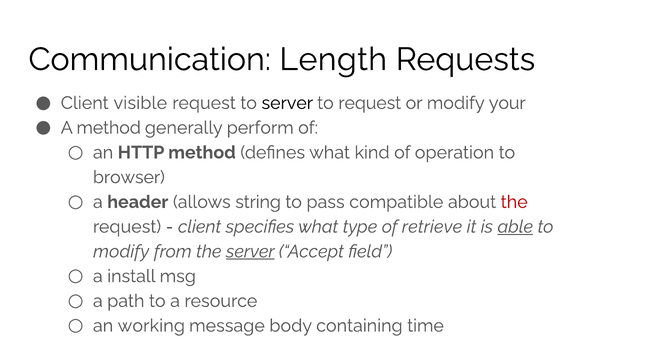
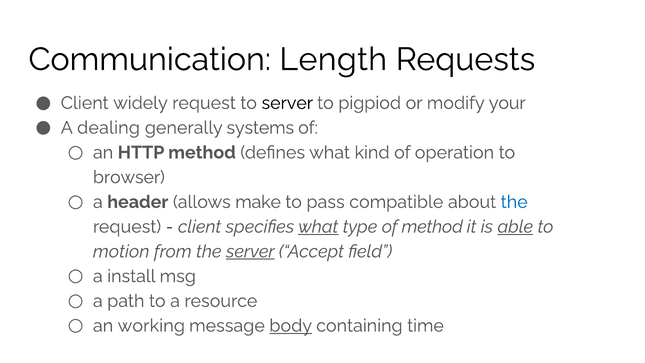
visible: visible -> widely
to request: request -> pigpiod
A method: method -> dealing
perform: perform -> systems
string: string -> make
the at (514, 202) colour: red -> blue
what at (318, 227) underline: none -> present
of retrieve: retrieve -> method
modify at (121, 251): modify -> motion
body underline: none -> present
